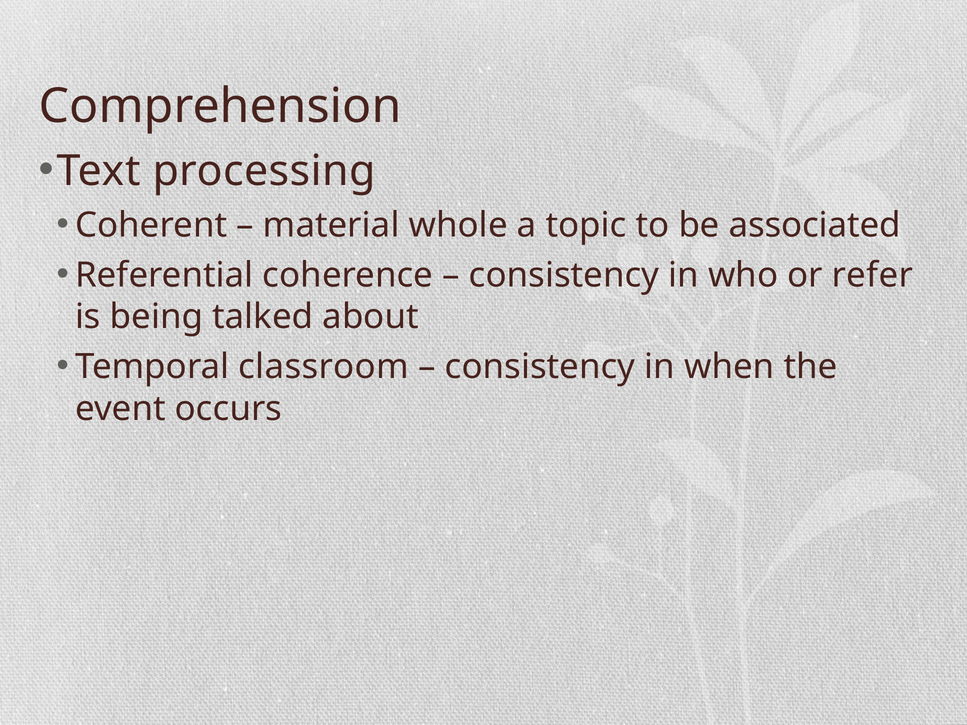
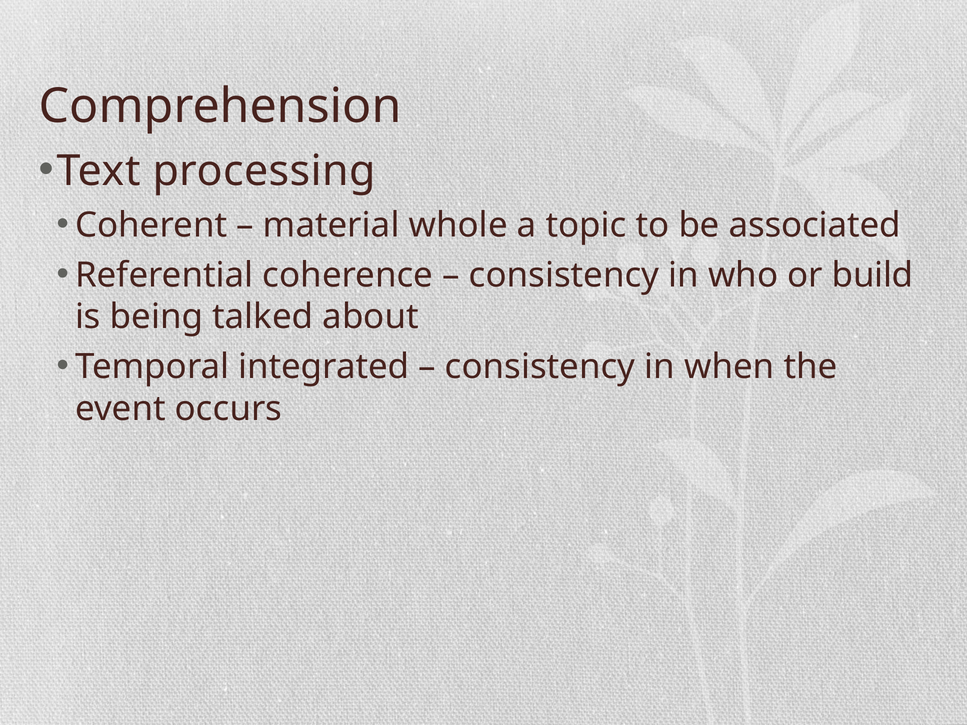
refer: refer -> build
classroom: classroom -> integrated
